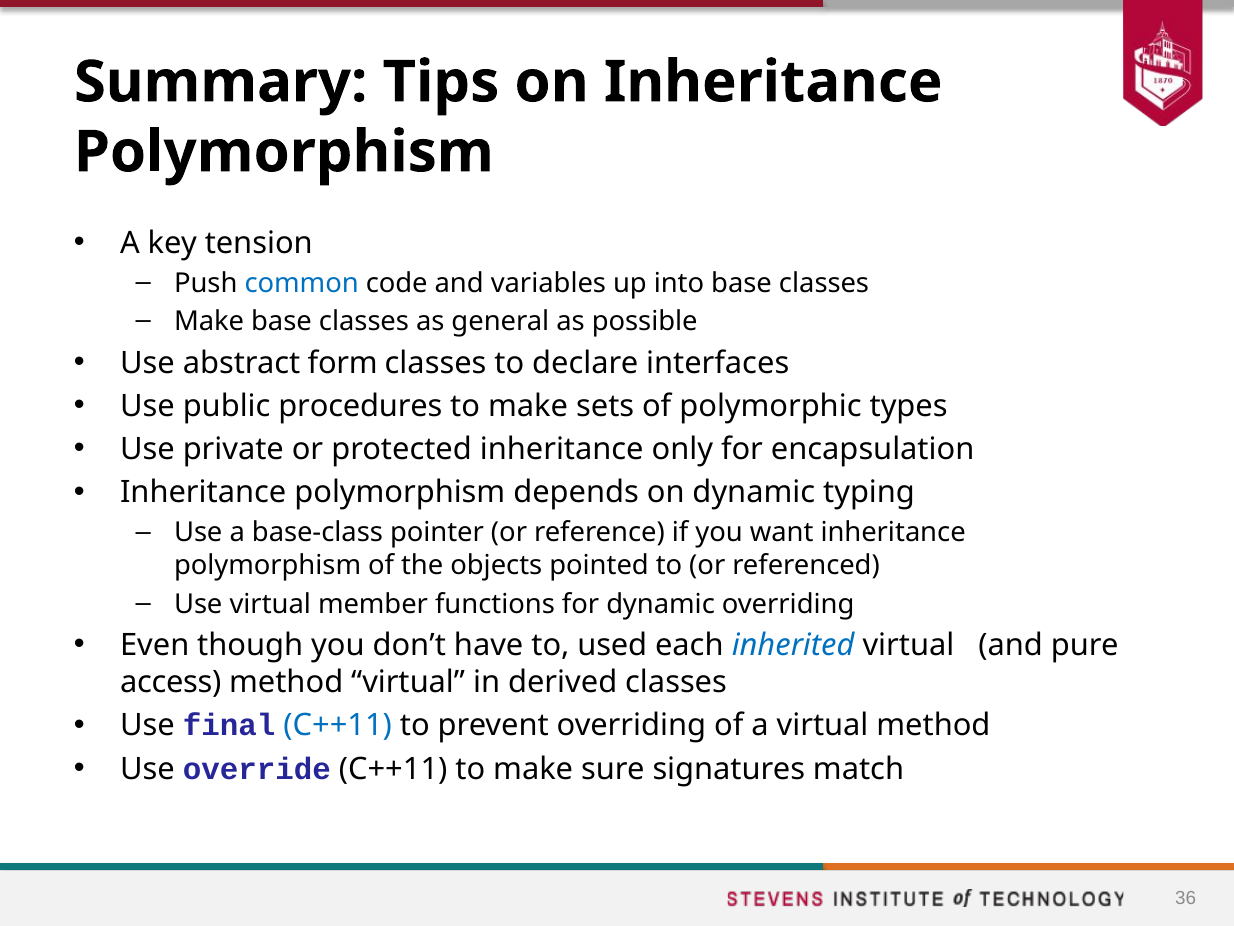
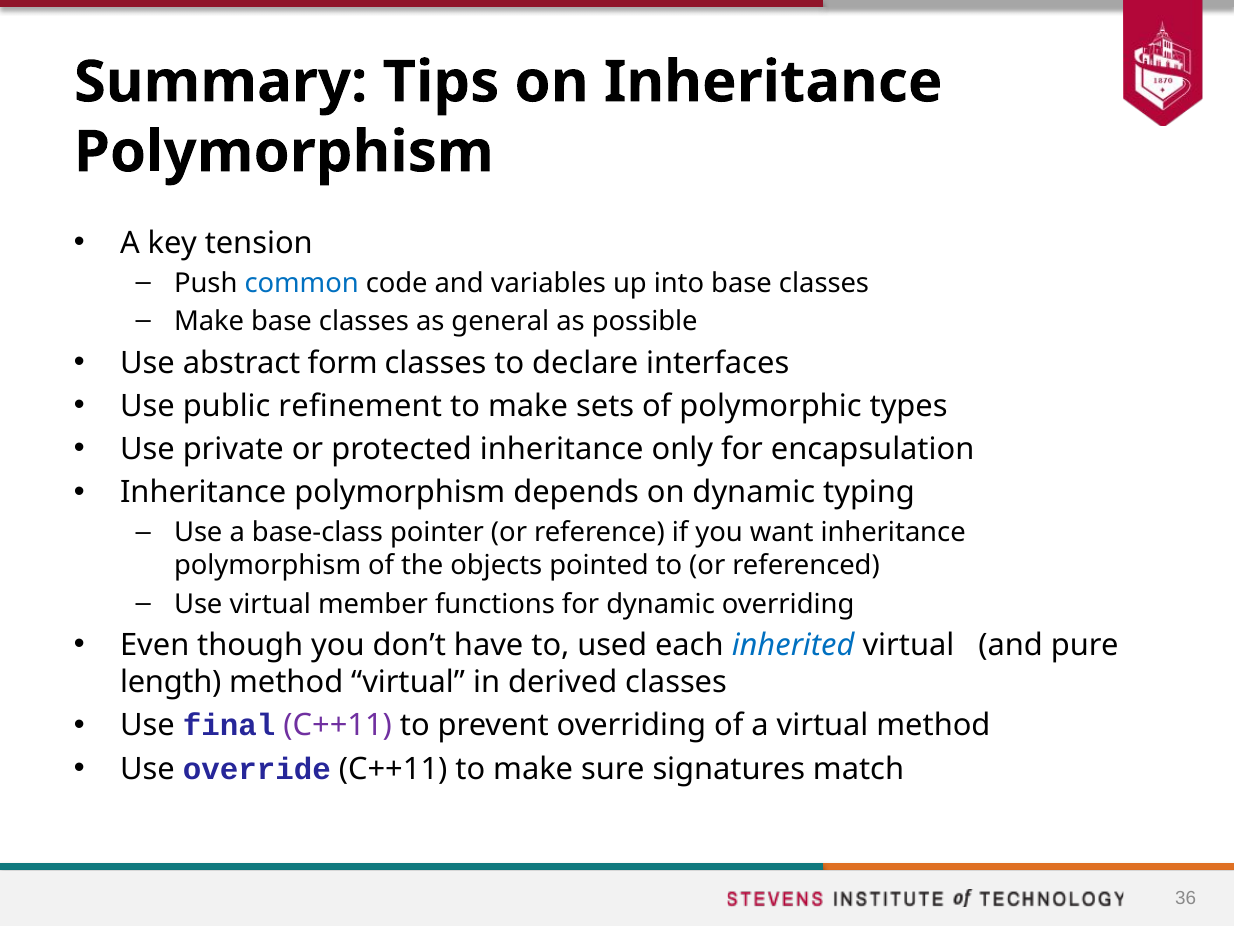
procedures: procedures -> refinement
access: access -> length
C++11 at (338, 725) colour: blue -> purple
